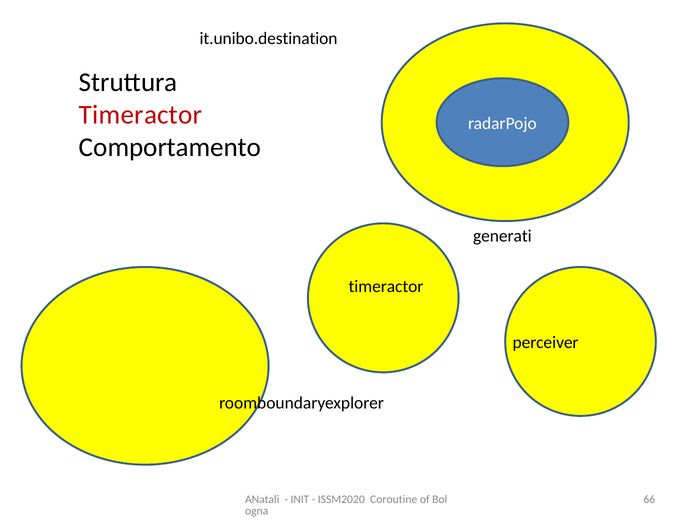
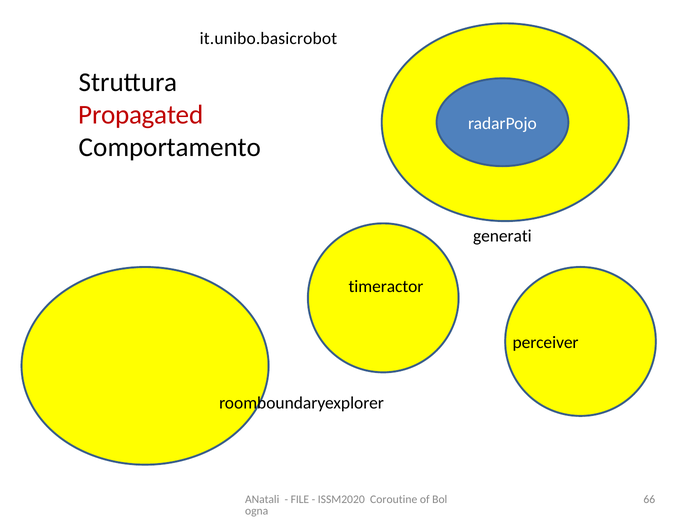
it.unibo.destination: it.unibo.destination -> it.unibo.basicrobot
Timeractor at (141, 115): Timeractor -> Propagated
INIT: INIT -> FILE
